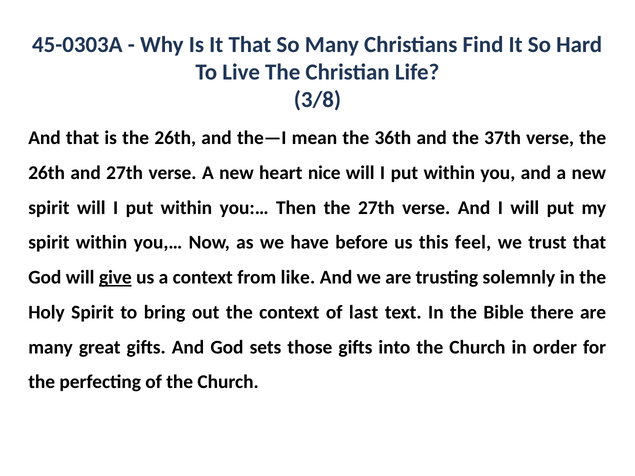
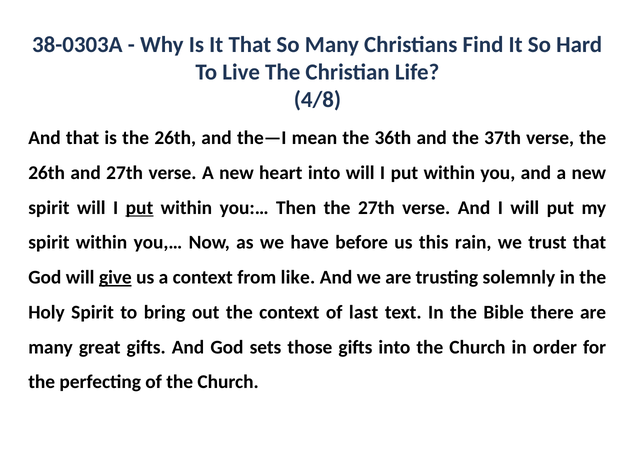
45-0303A: 45-0303A -> 38-0303A
3/8: 3/8 -> 4/8
heart nice: nice -> into
put at (139, 208) underline: none -> present
feel: feel -> rain
